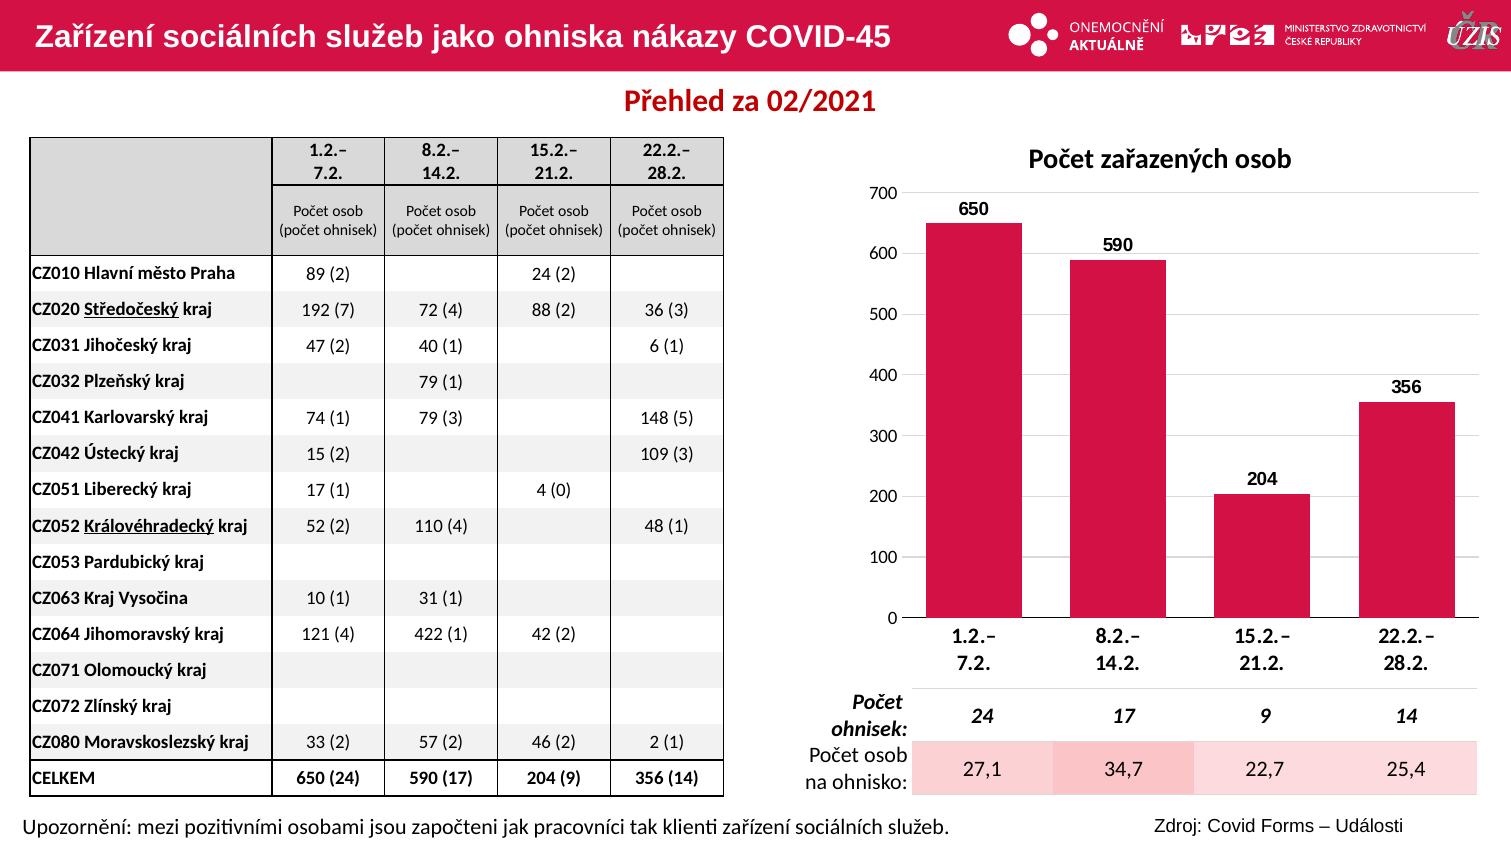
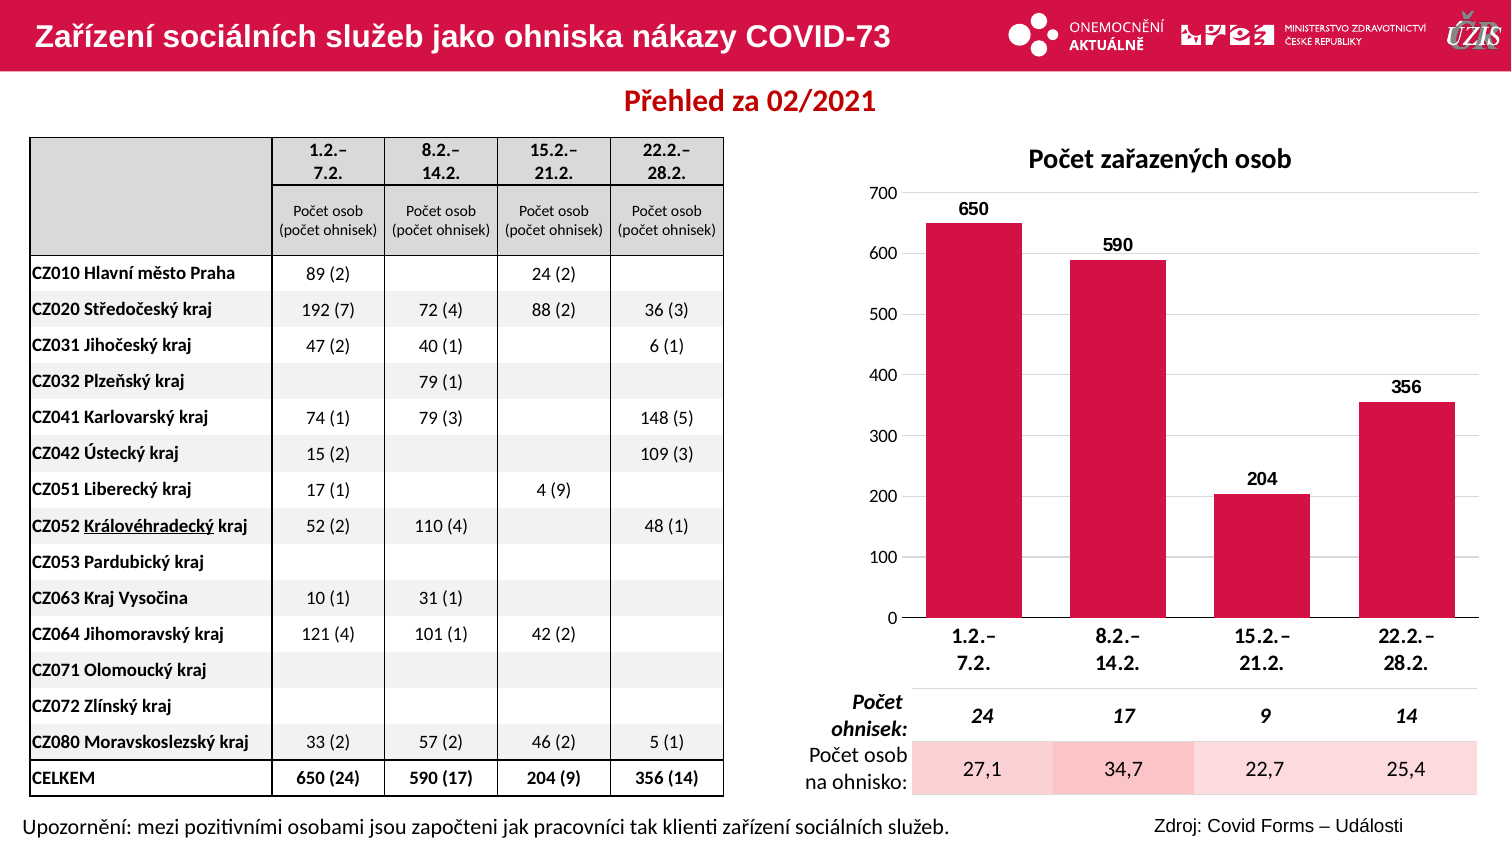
COVID-45: COVID-45 -> COVID-73
Středočeský underline: present -> none
4 0: 0 -> 9
422: 422 -> 101
2 2: 2 -> 5
